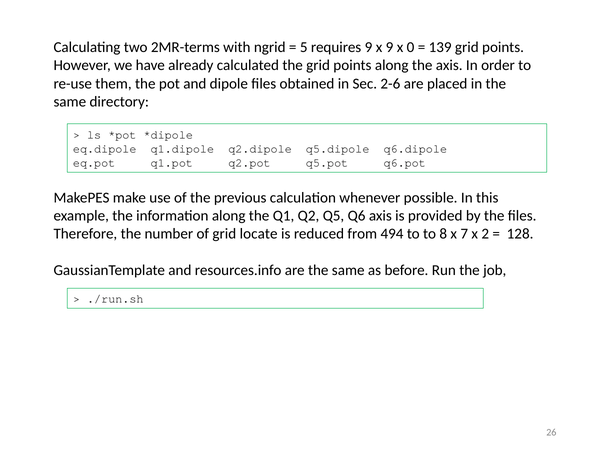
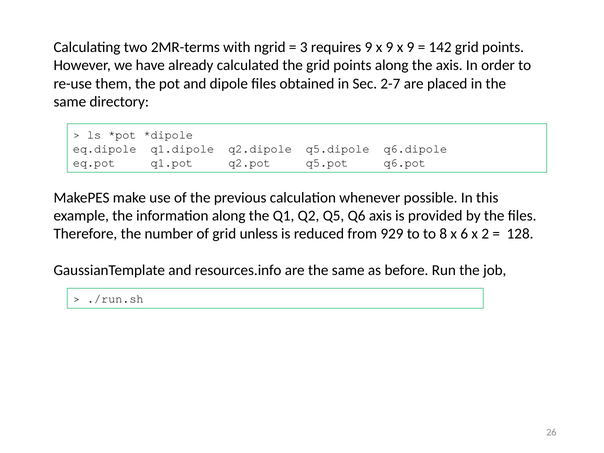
5: 5 -> 3
x 9 x 0: 0 -> 9
139: 139 -> 142
2-6: 2-6 -> 2-7
locate: locate -> unless
494: 494 -> 929
7: 7 -> 6
